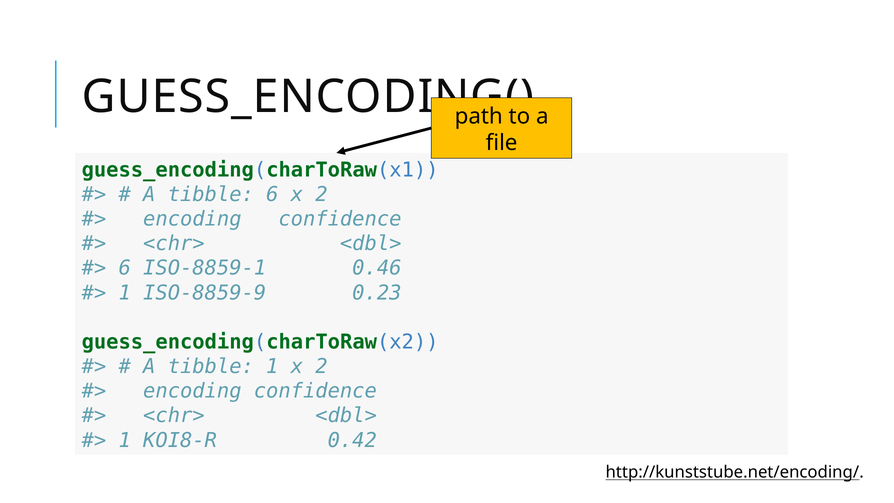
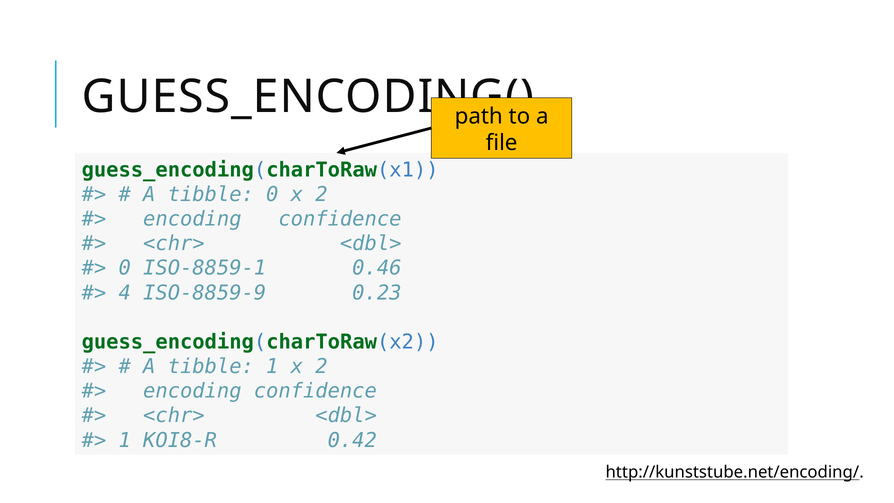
tibble 6: 6 -> 0
6 at (125, 268): 6 -> 0
1 at (125, 293): 1 -> 4
